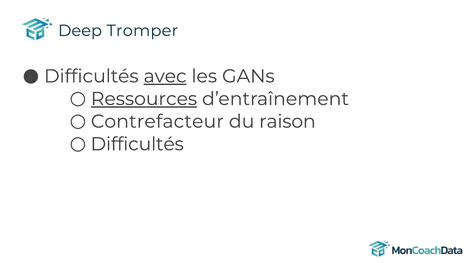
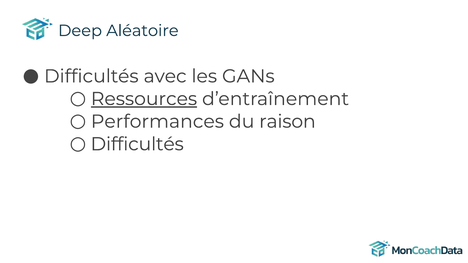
Tromper: Tromper -> Aléatoire
avec underline: present -> none
Contrefacteur: Contrefacteur -> Performances
